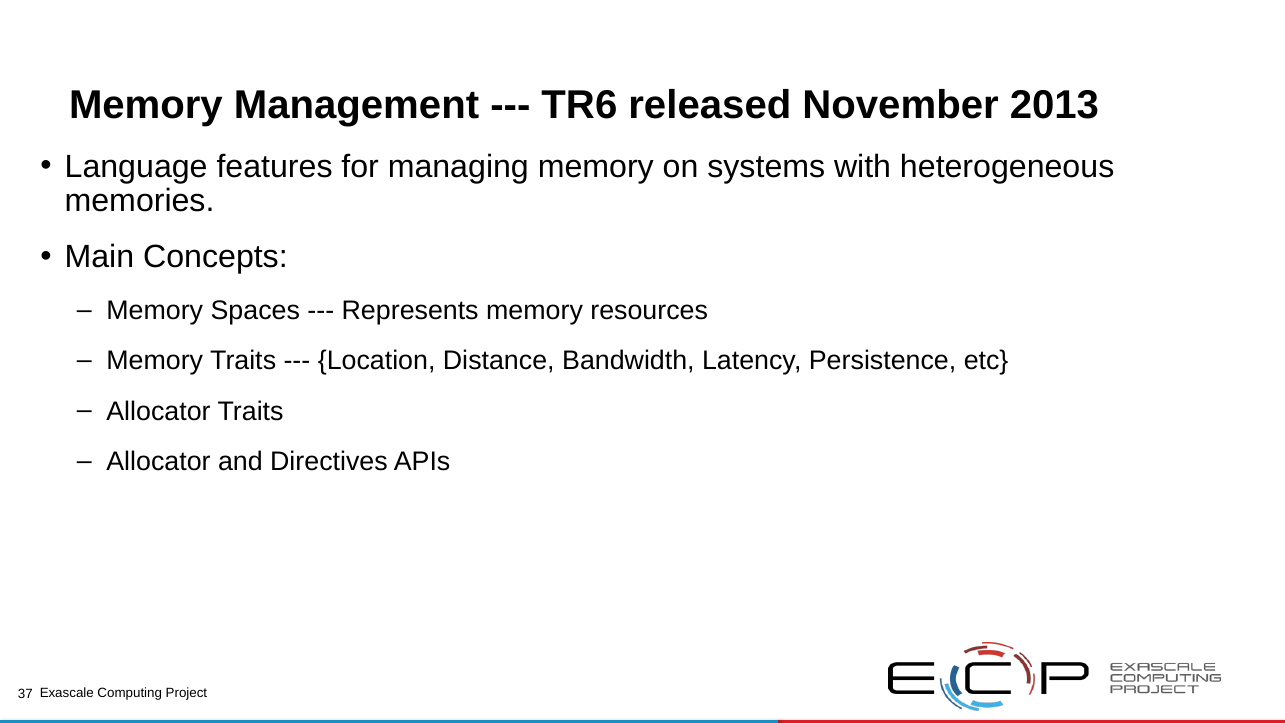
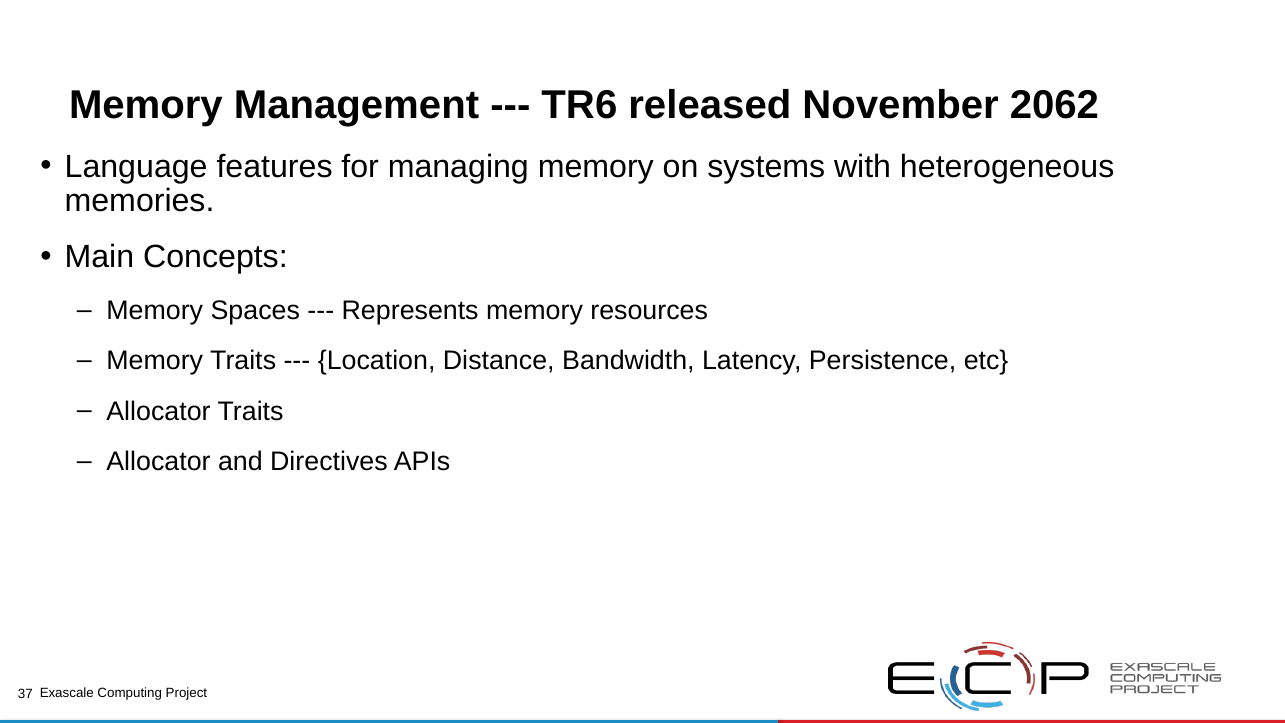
2013: 2013 -> 2062
